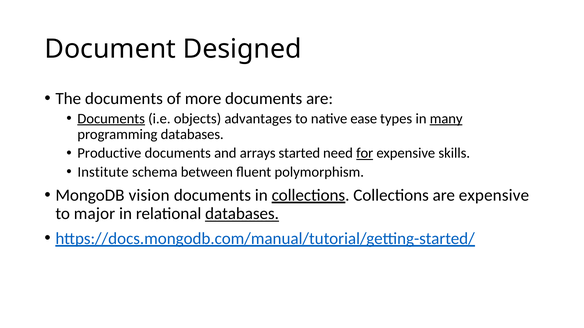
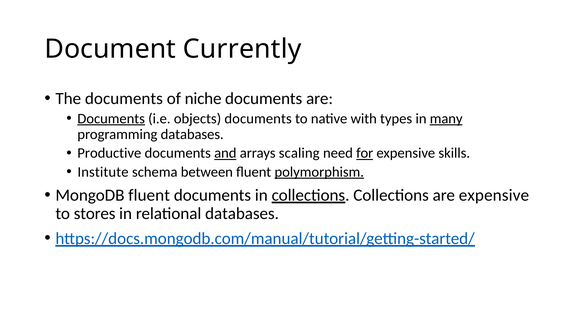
Designed: Designed -> Currently
more: more -> niche
objects advantages: advantages -> documents
ease: ease -> with
and underline: none -> present
started: started -> scaling
polymorphism underline: none -> present
MongoDB vision: vision -> fluent
major: major -> stores
databases at (242, 214) underline: present -> none
